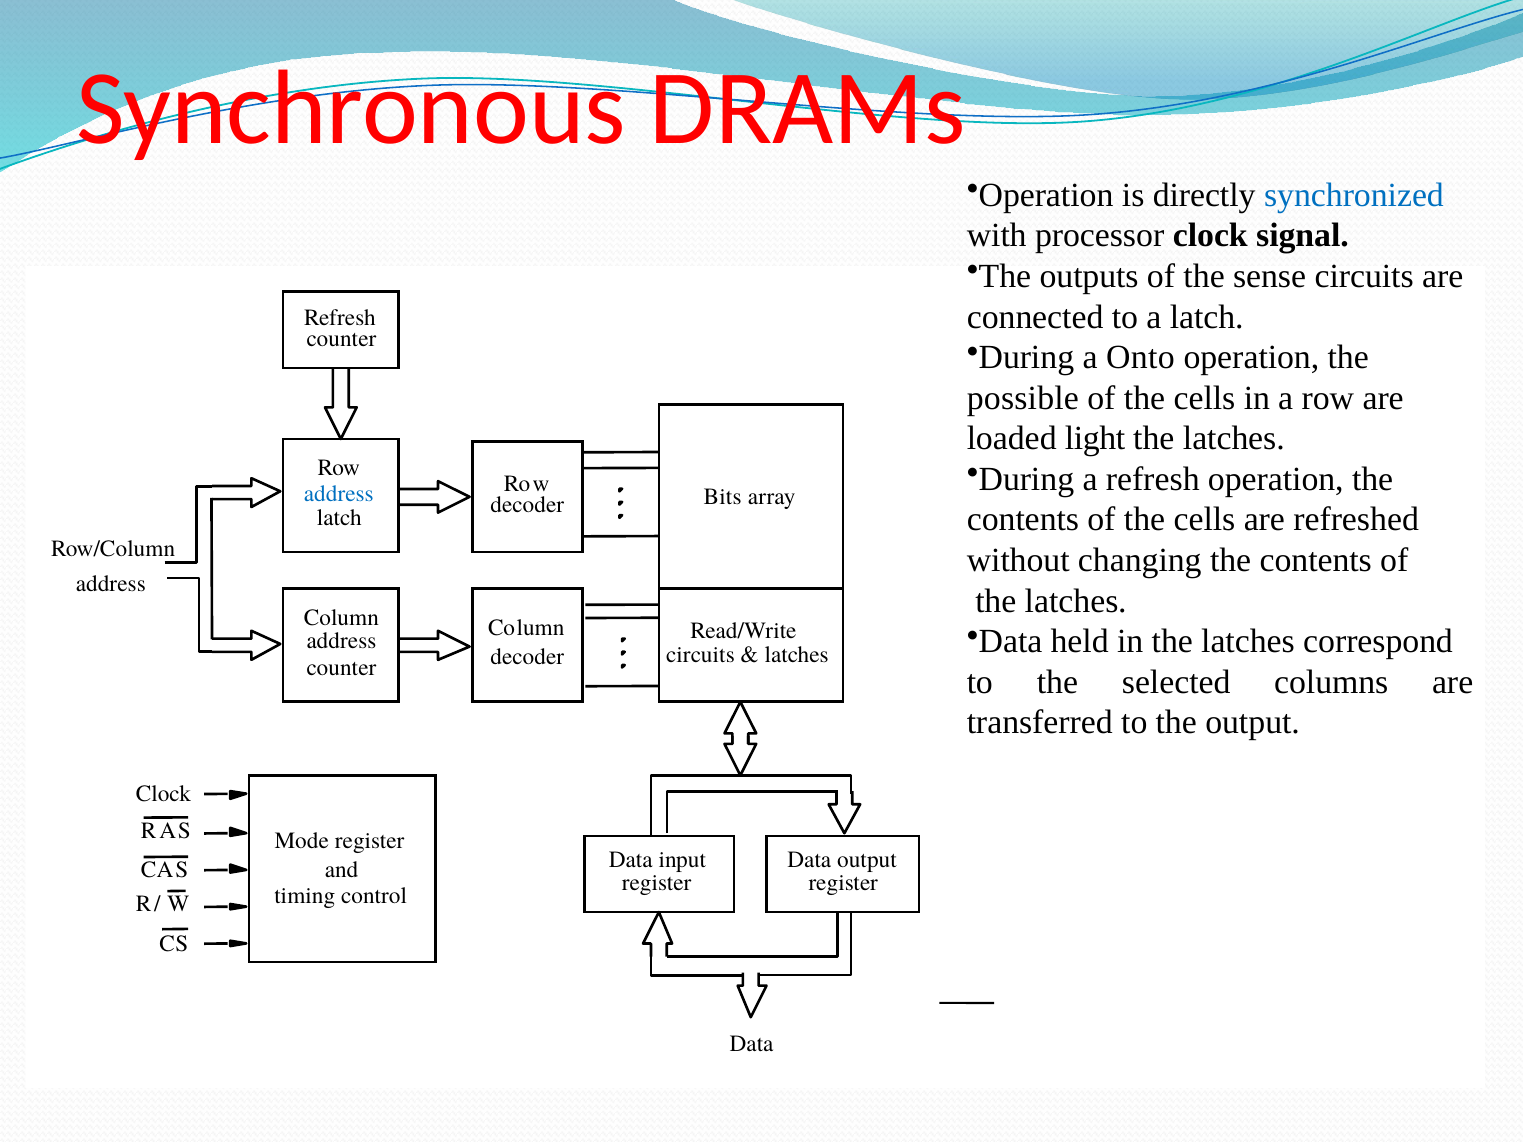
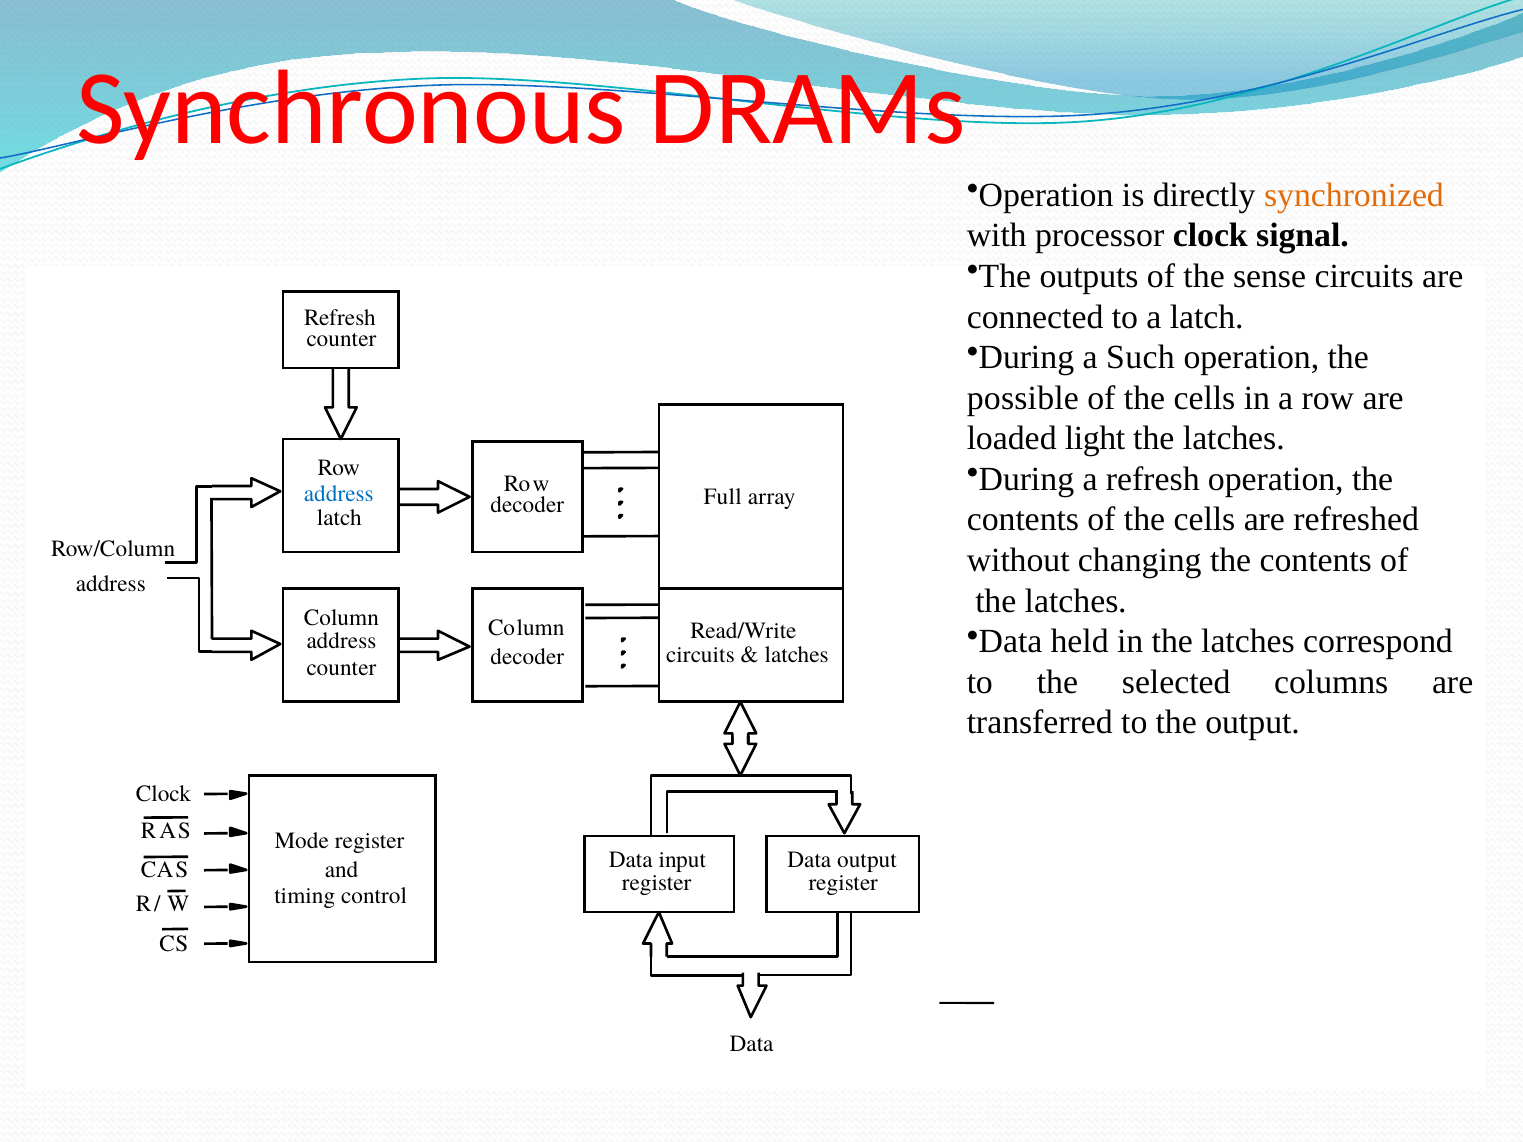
synchronized colour: blue -> orange
Onto: Onto -> Such
Bits: Bits -> Full
